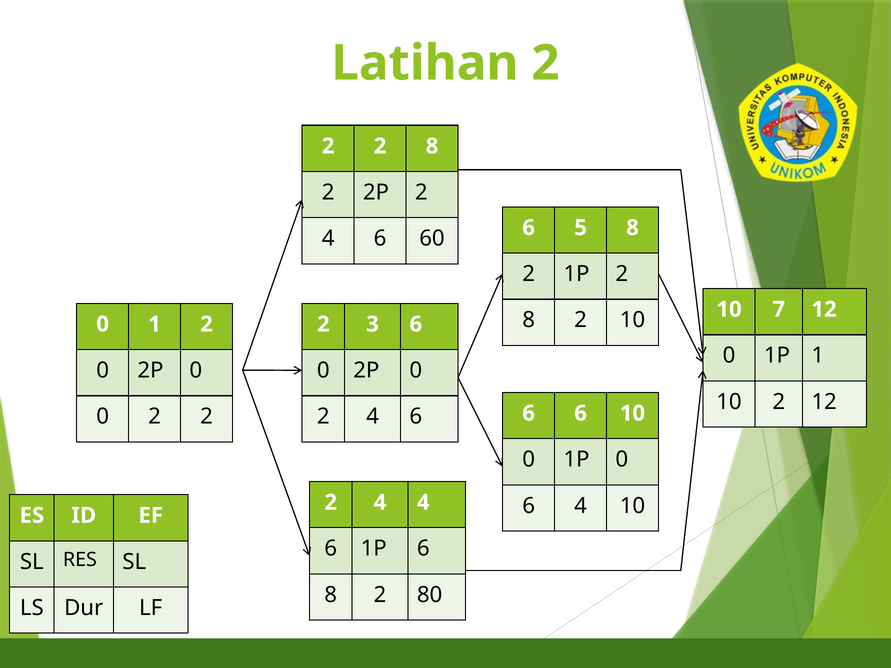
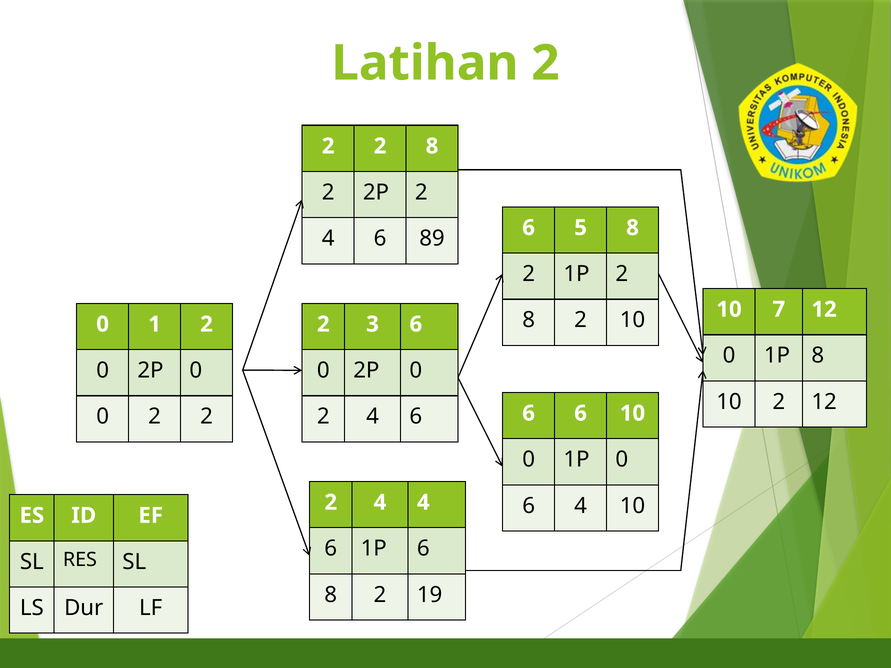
60: 60 -> 89
1P 1: 1 -> 8
80: 80 -> 19
